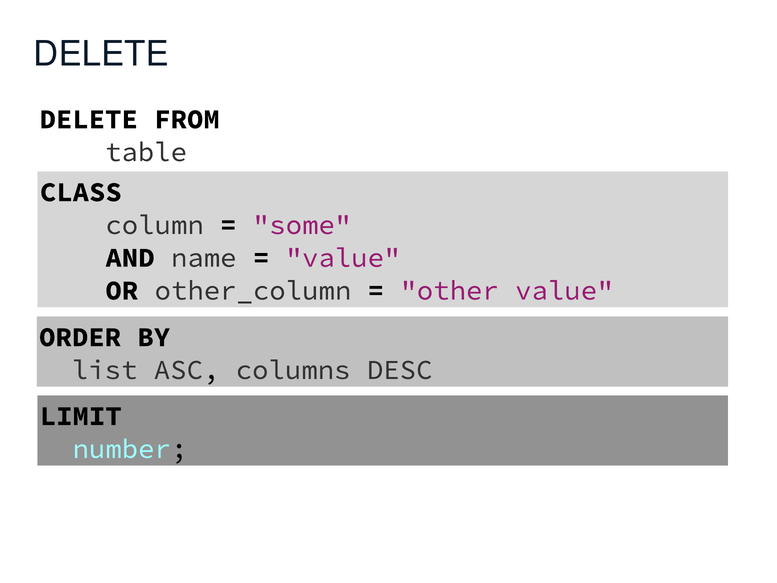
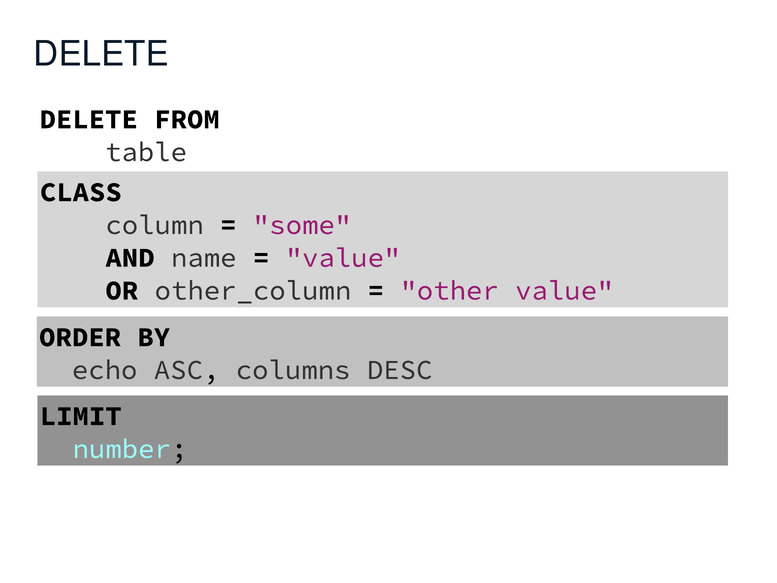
list: list -> echo
